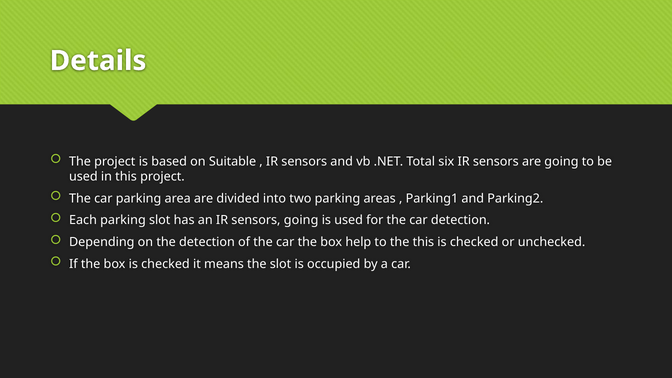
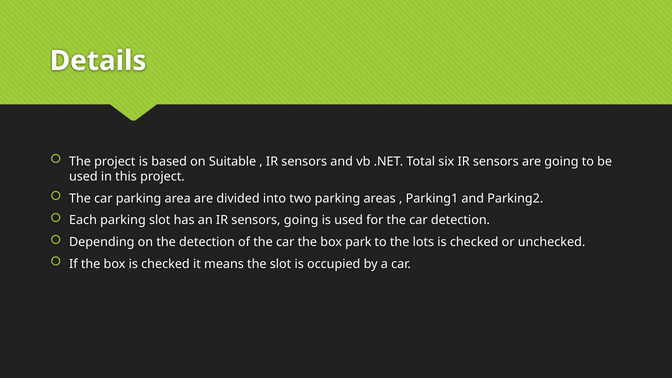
help: help -> park
the this: this -> lots
